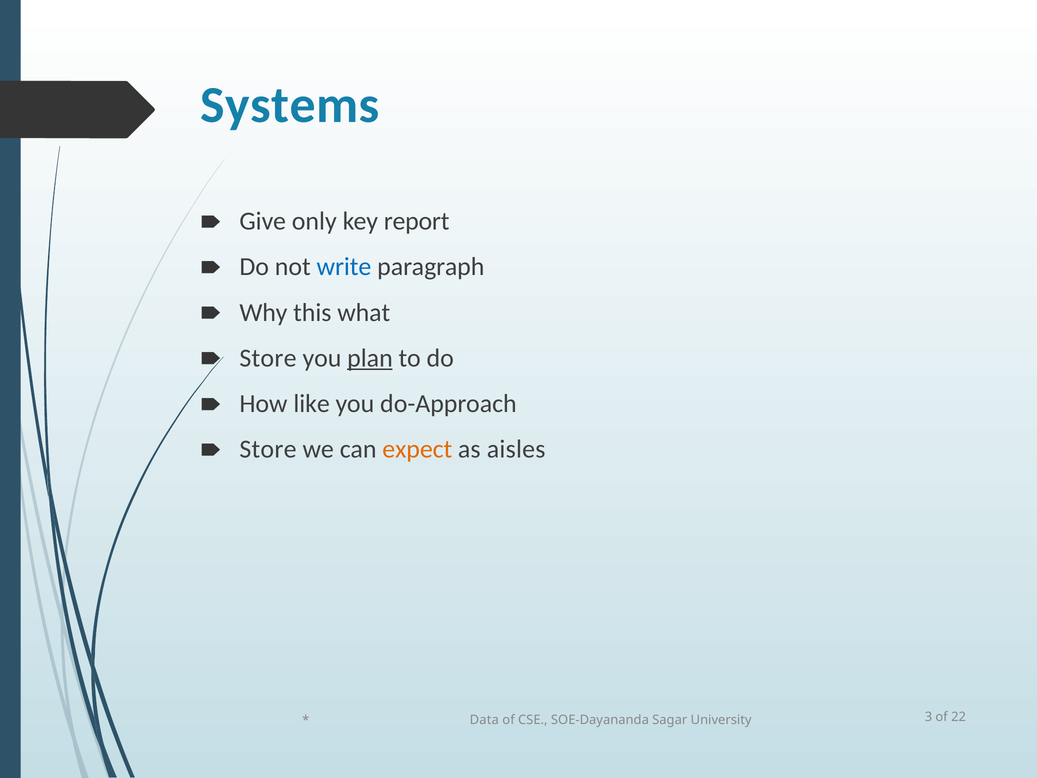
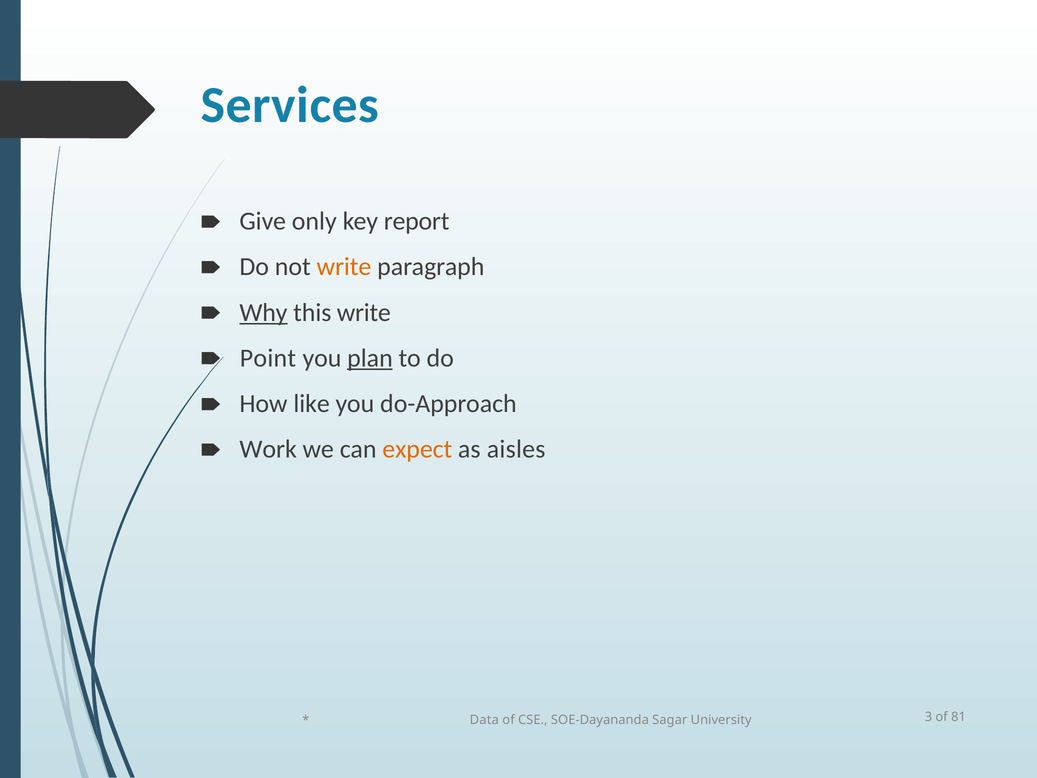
Systems: Systems -> Services
write at (344, 267) colour: blue -> orange
Why underline: none -> present
this what: what -> write
Store at (268, 358): Store -> Point
Store at (268, 449): Store -> Work
22: 22 -> 81
